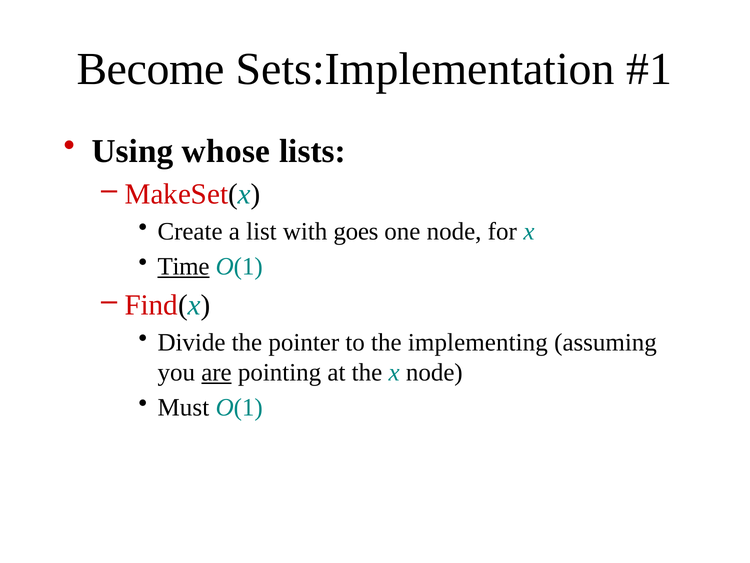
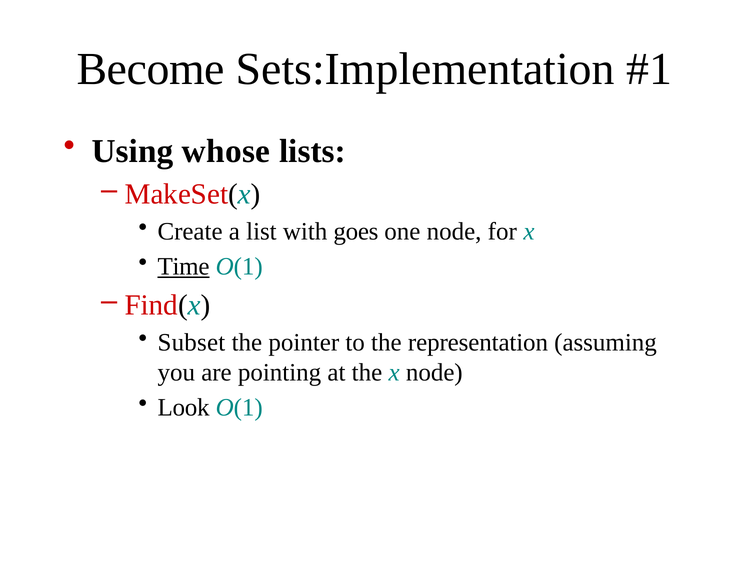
Divide: Divide -> Subset
implementing: implementing -> representation
are underline: present -> none
Must: Must -> Look
